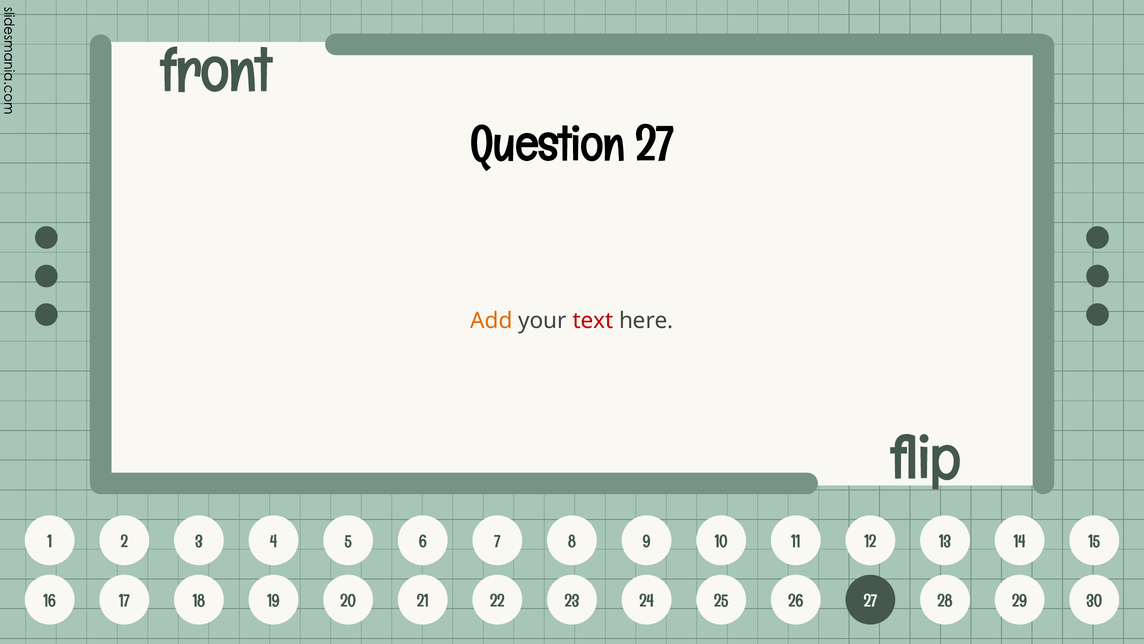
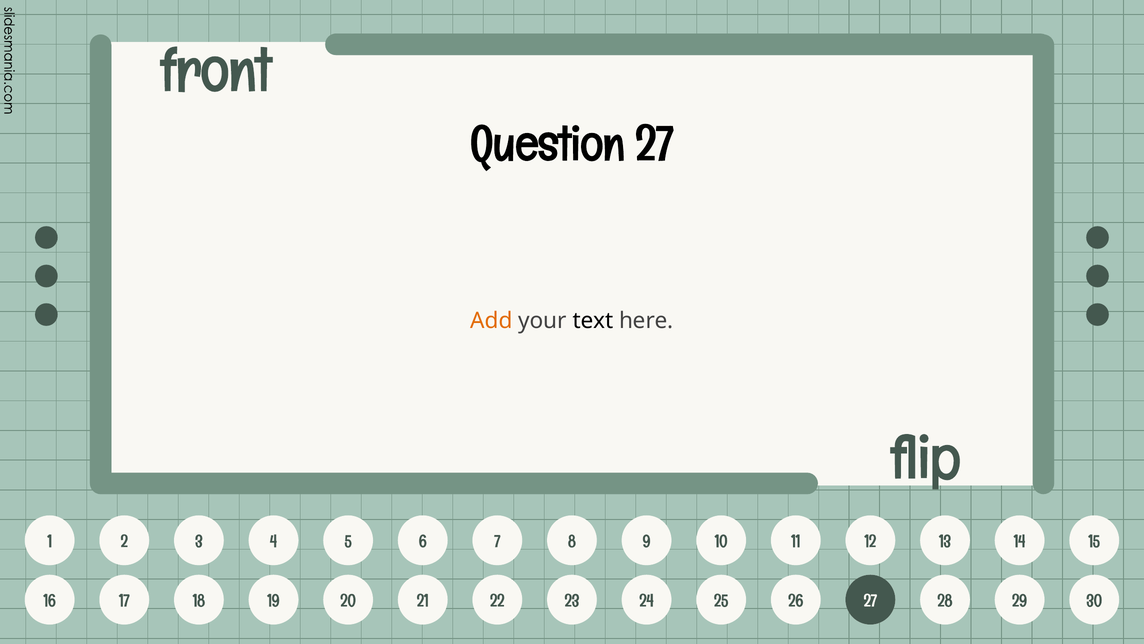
text colour: red -> black
